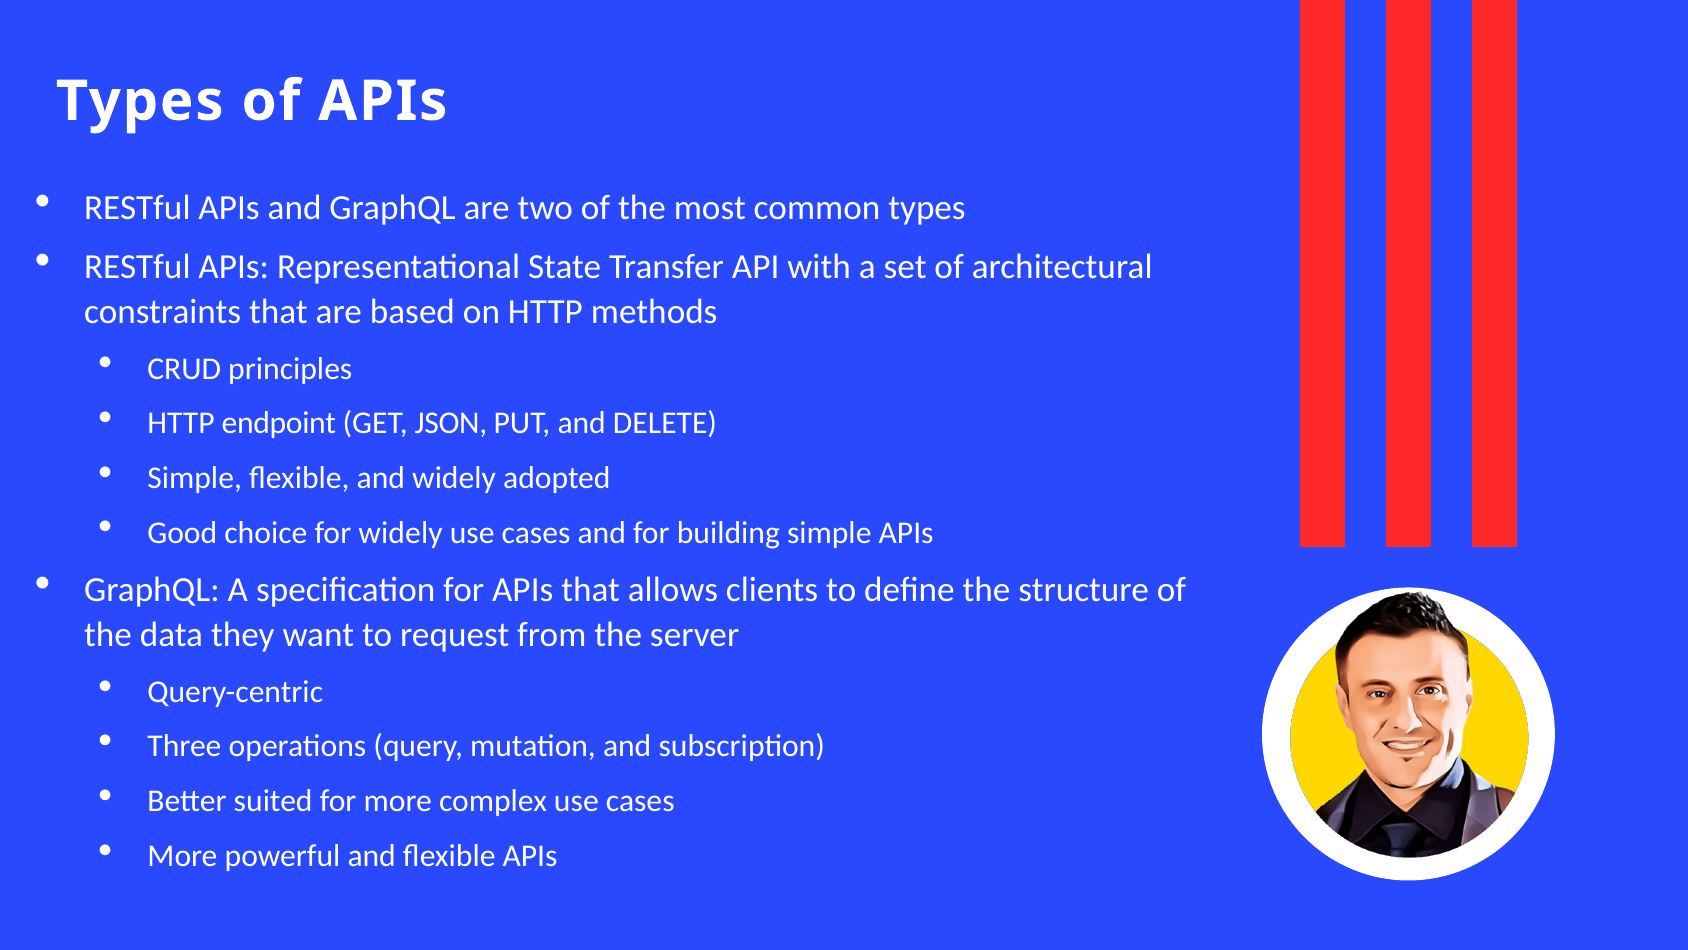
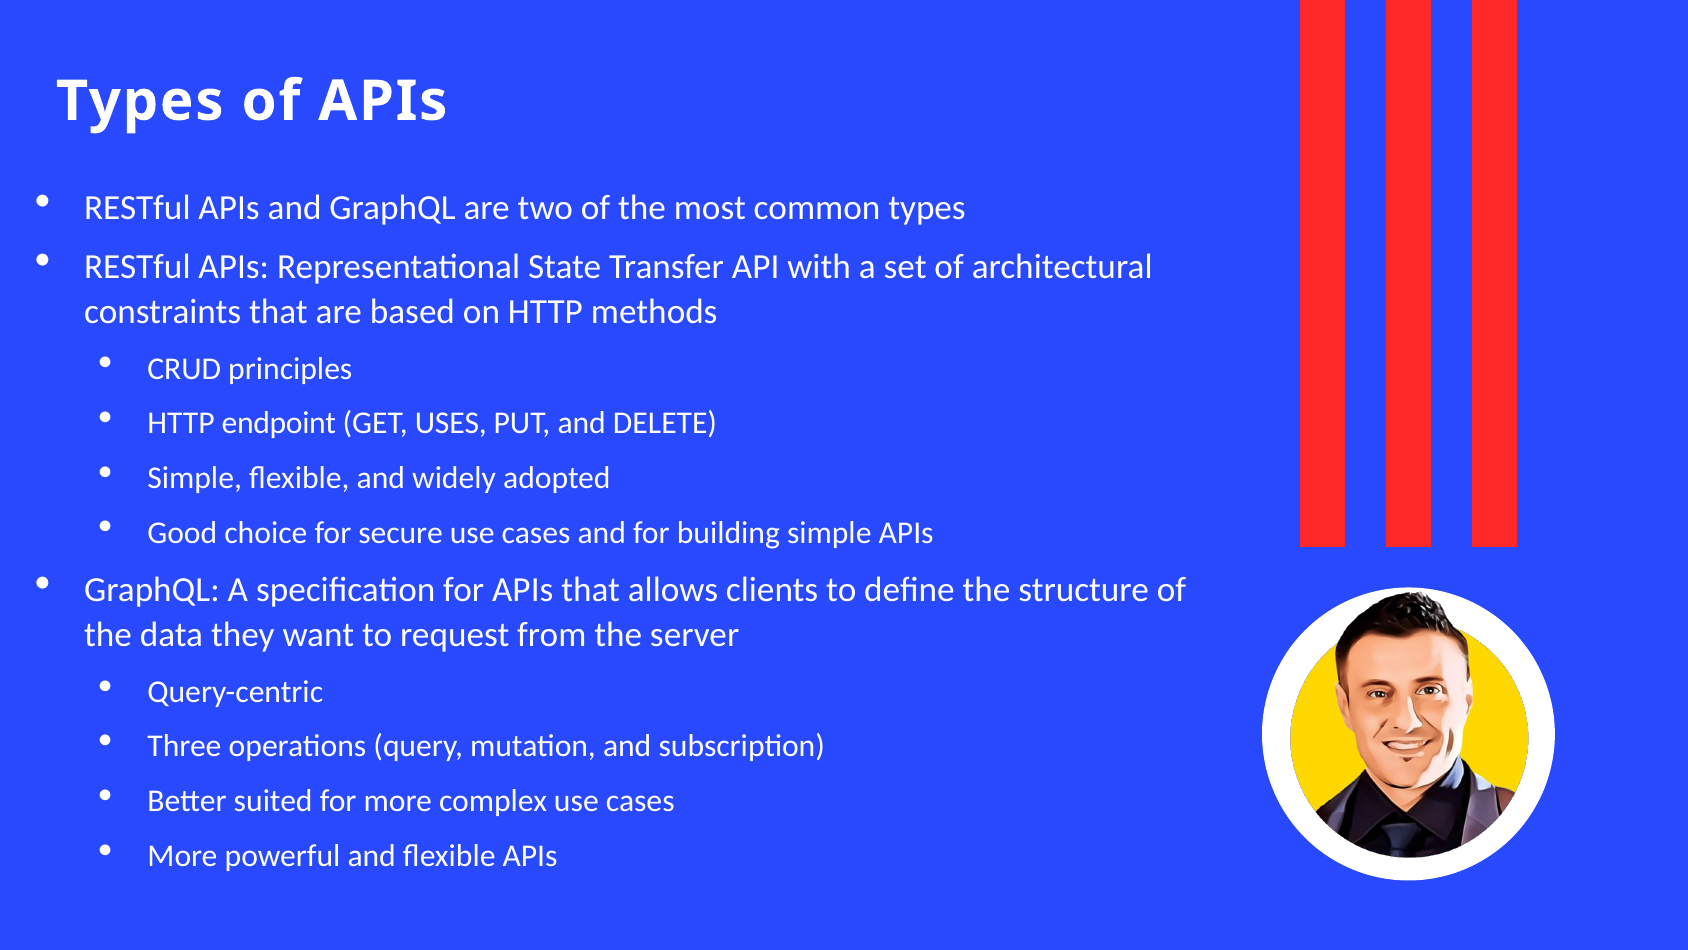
JSON: JSON -> USES
for widely: widely -> secure
